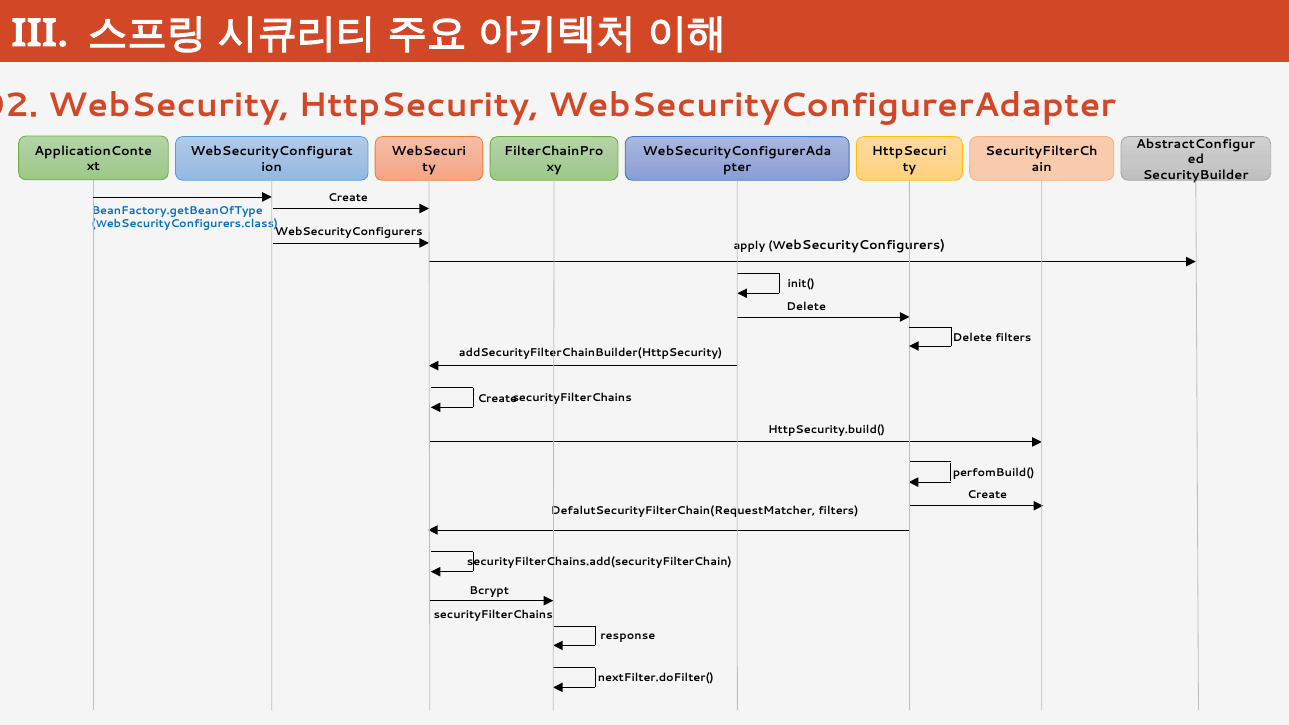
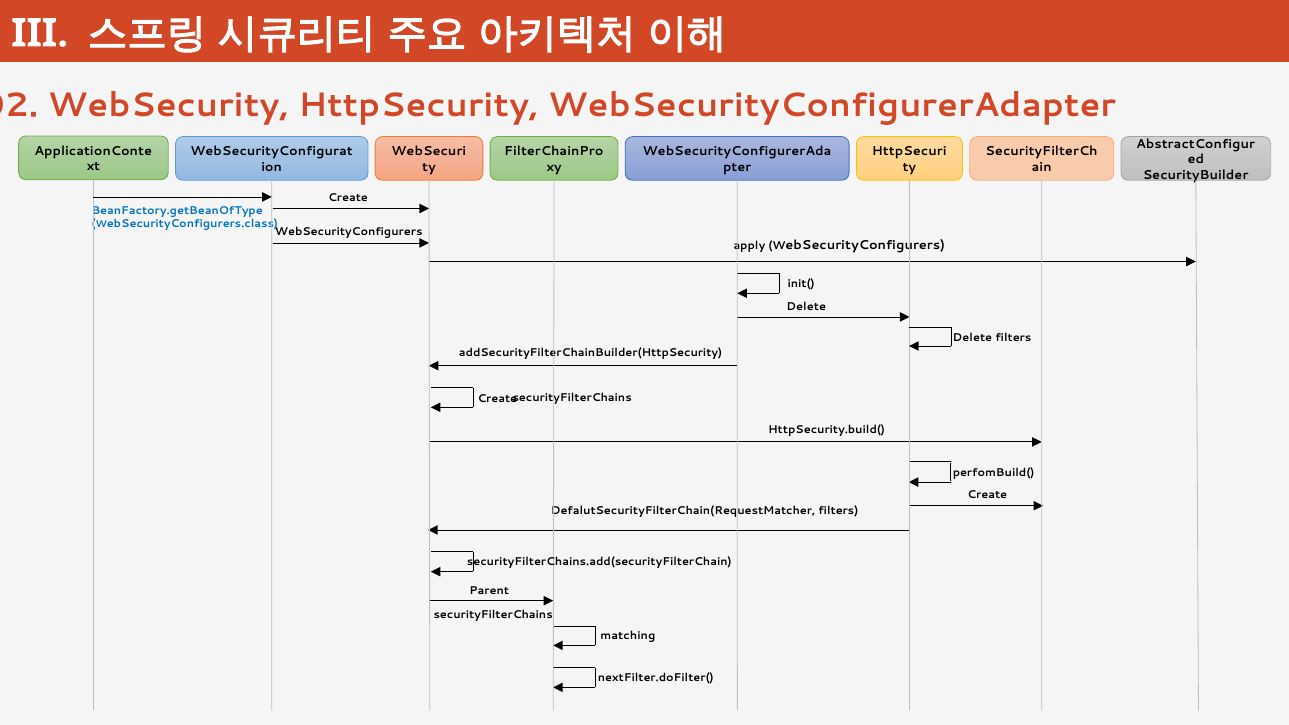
Bcrypt: Bcrypt -> Parent
response: response -> matching
